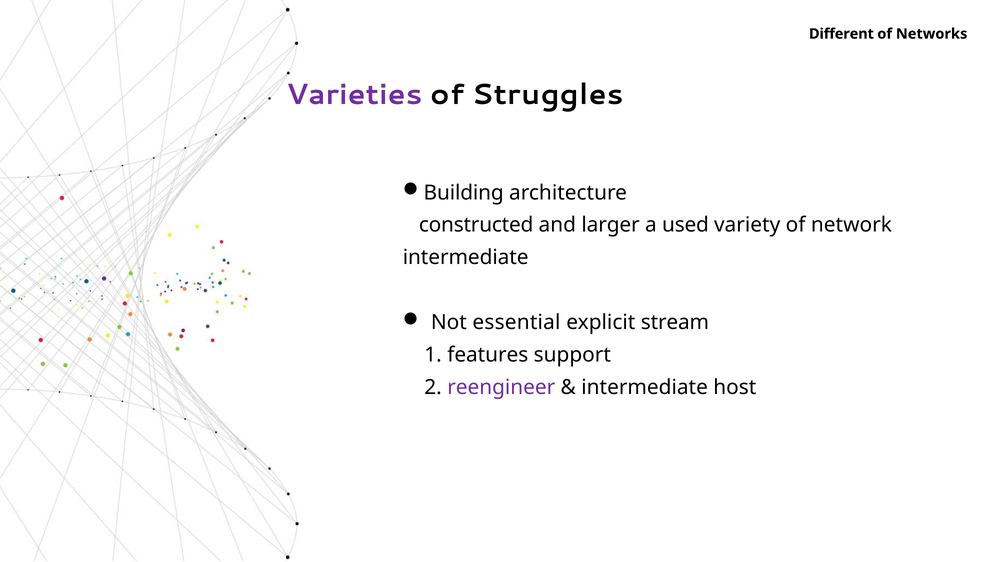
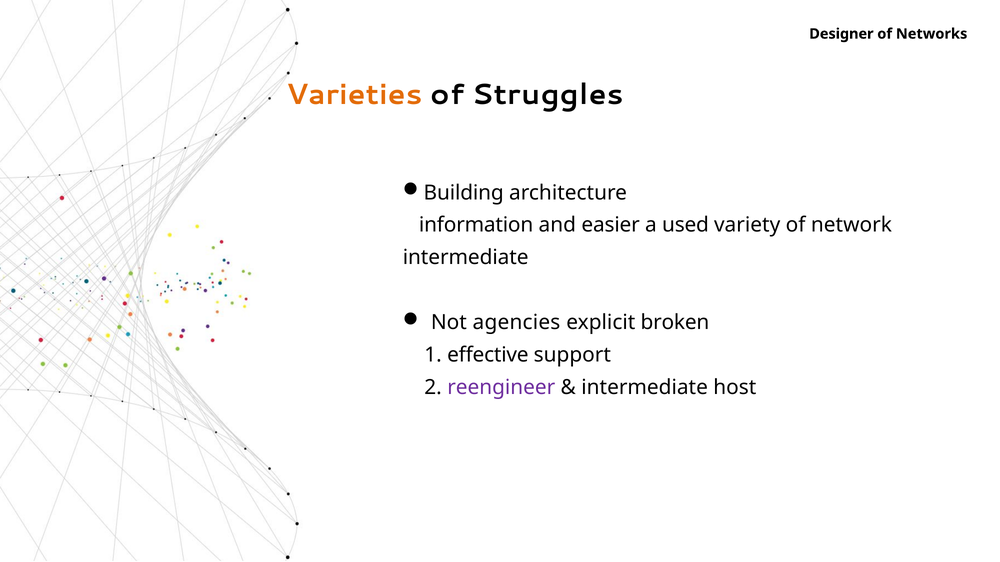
Different: Different -> Designer
Varieties colour: purple -> orange
constructed: constructed -> information
larger: larger -> easier
essential: essential -> agencies
stream: stream -> broken
features: features -> effective
